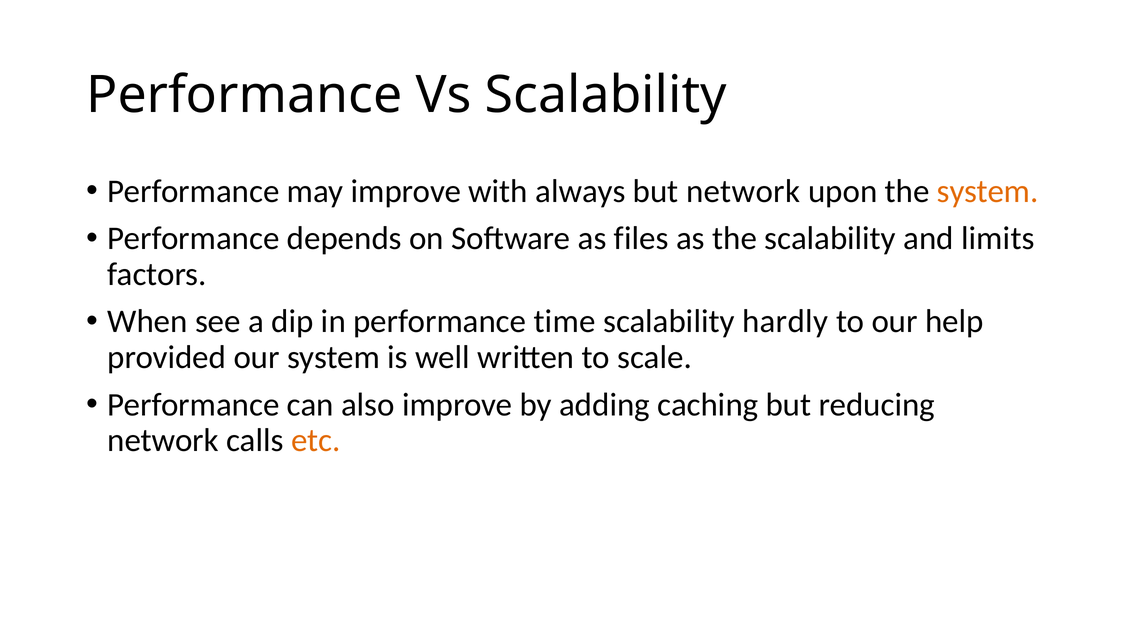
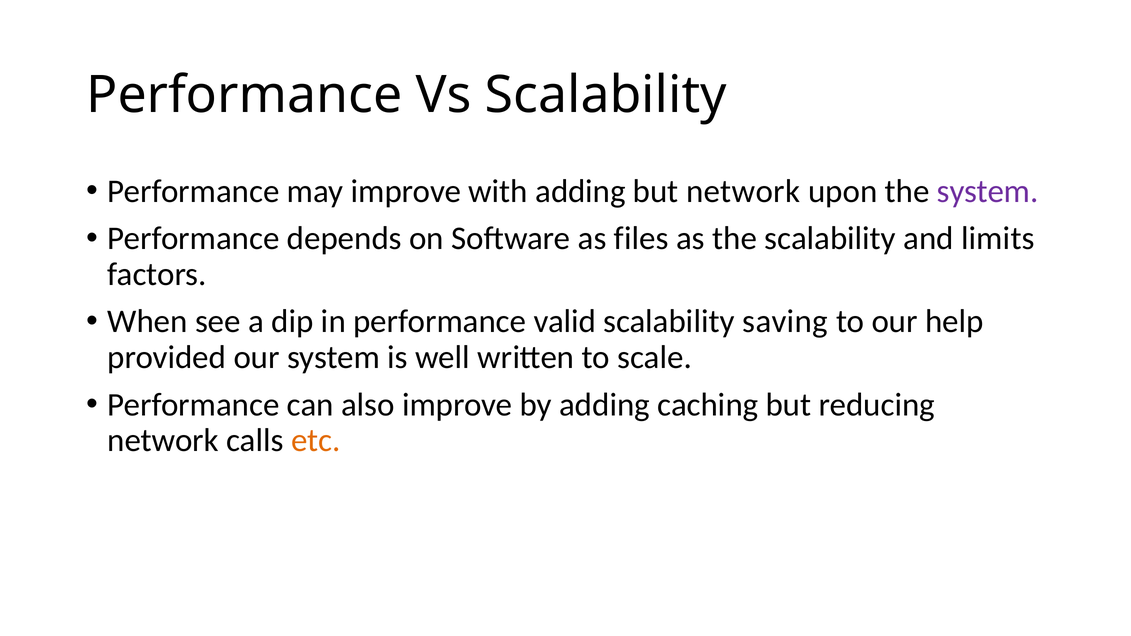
with always: always -> adding
system at (988, 191) colour: orange -> purple
time: time -> valid
hardly: hardly -> saving
